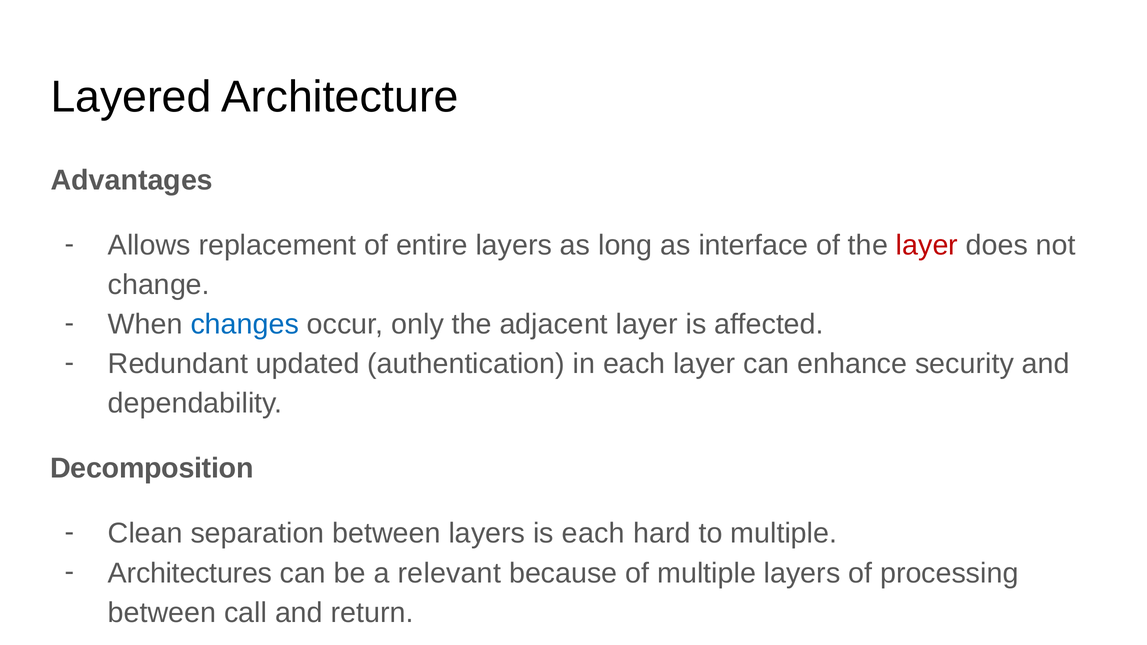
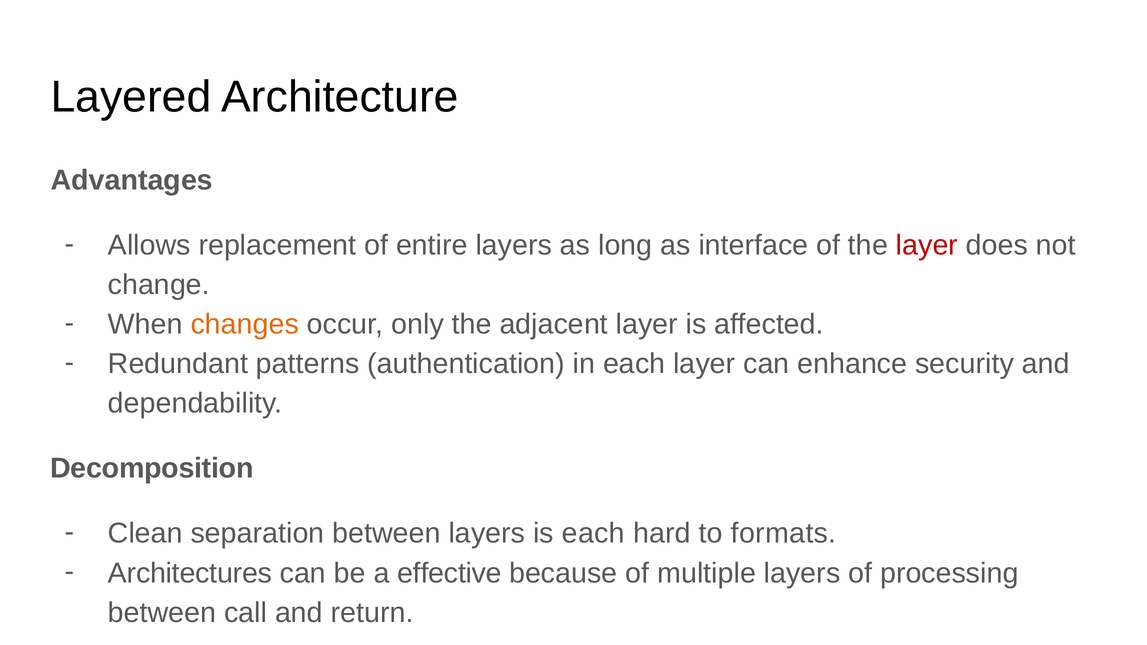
changes colour: blue -> orange
updated: updated -> patterns
to multiple: multiple -> formats
relevant: relevant -> effective
